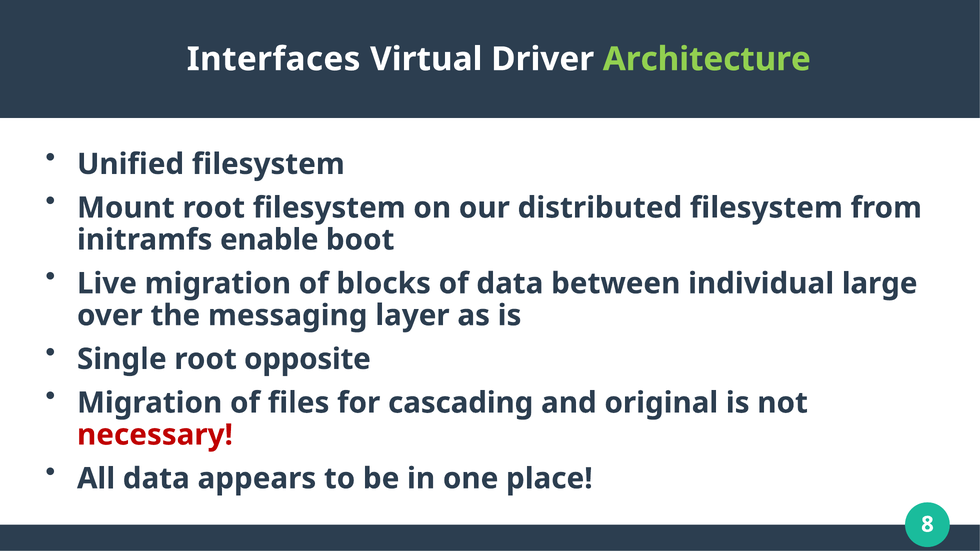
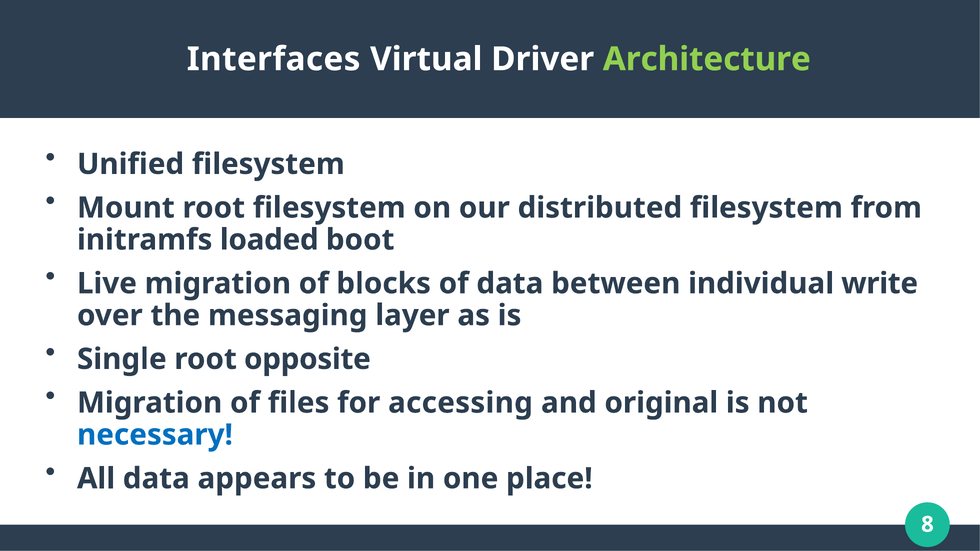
enable: enable -> loaded
large: large -> write
cascading: cascading -> accessing
necessary colour: red -> blue
